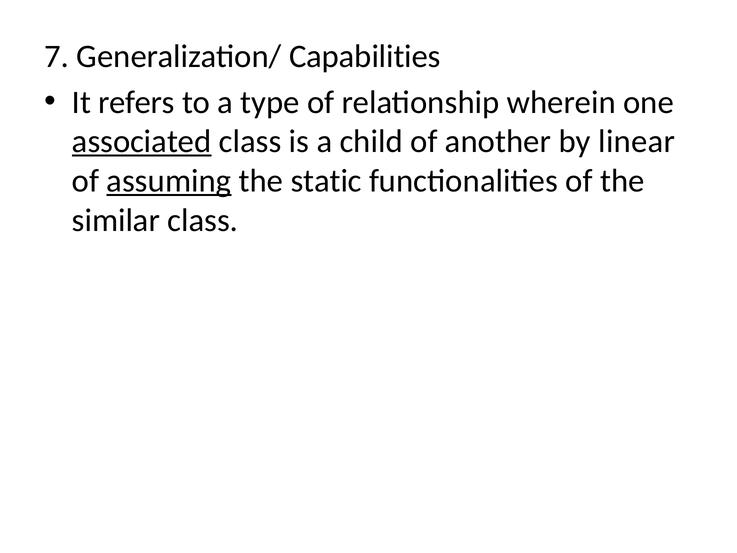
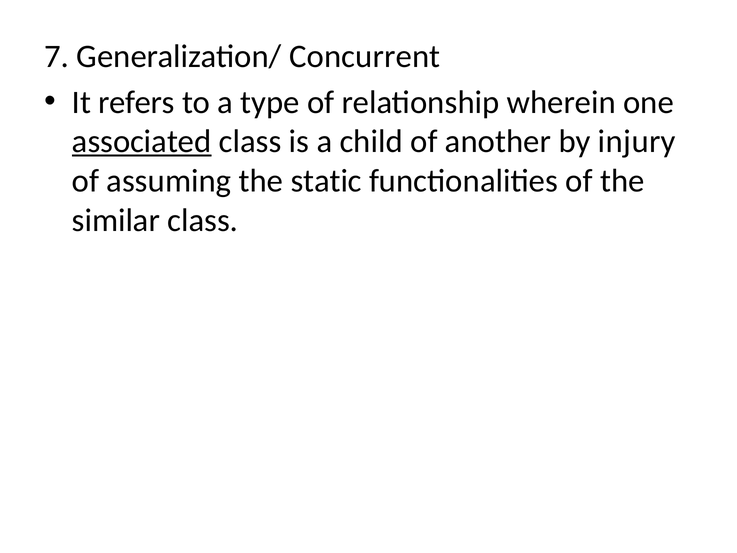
Capabilities: Capabilities -> Concurrent
linear: linear -> injury
assuming underline: present -> none
